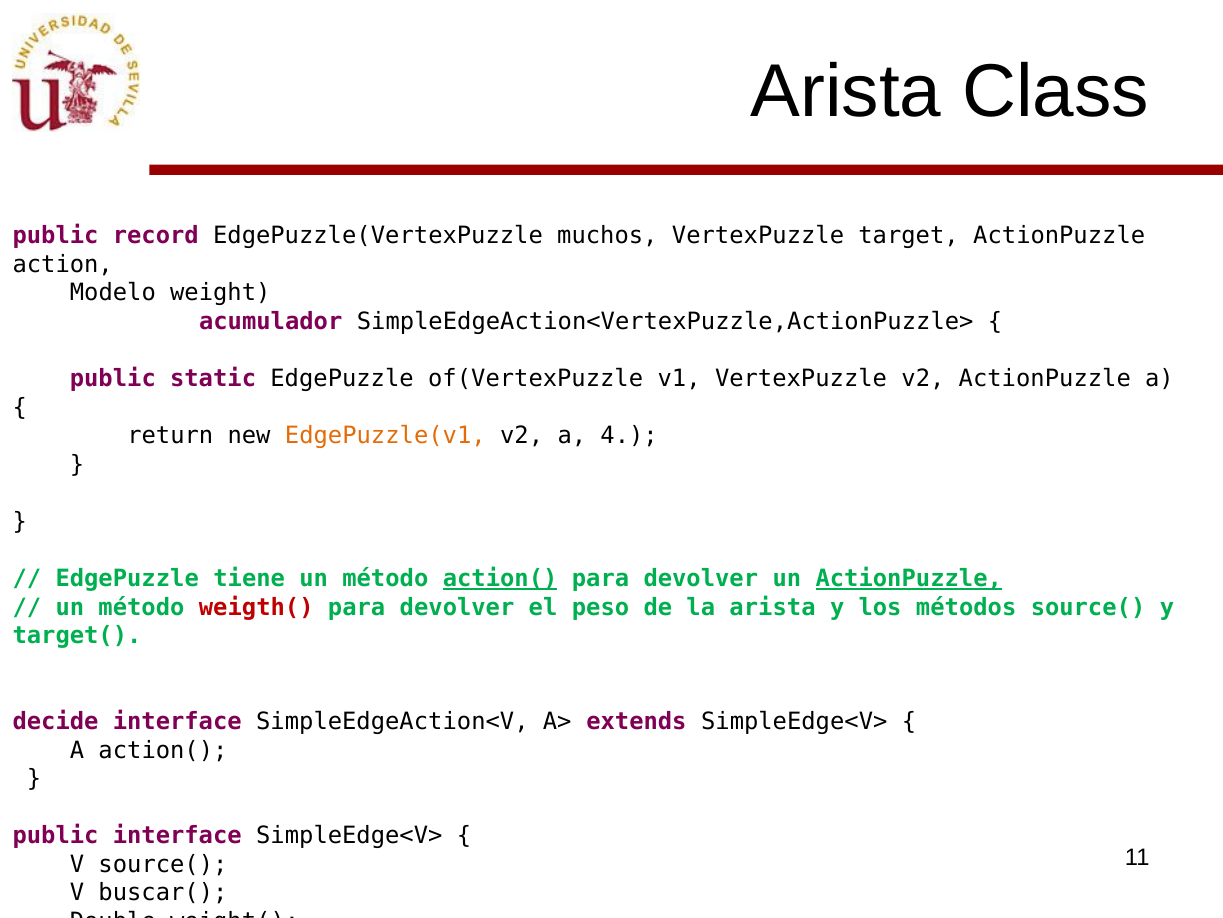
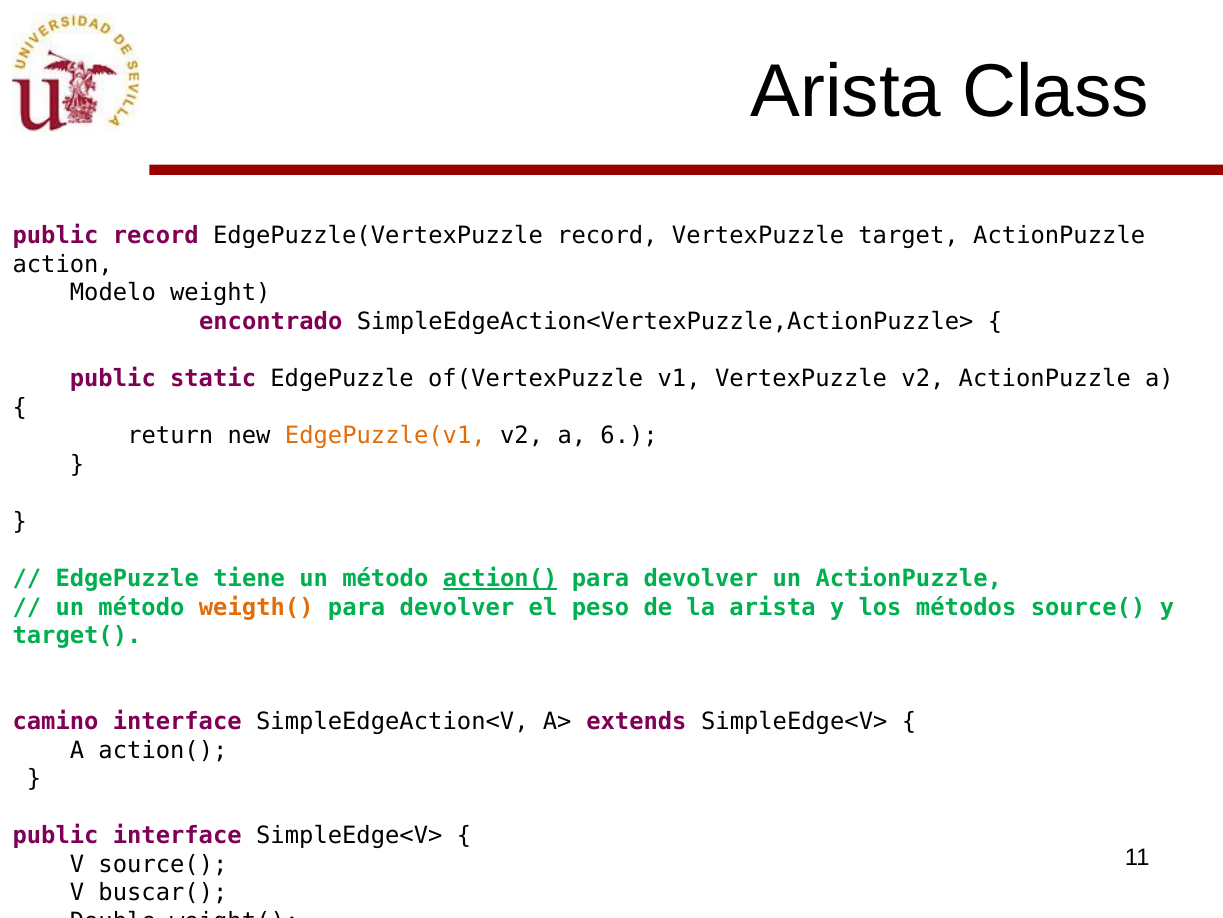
EdgePuzzle(VertexPuzzle muchos: muchos -> record
acumulador: acumulador -> encontrado
4: 4 -> 6
ActionPuzzle at (909, 578) underline: present -> none
weigth( colour: red -> orange
decide: decide -> camino
